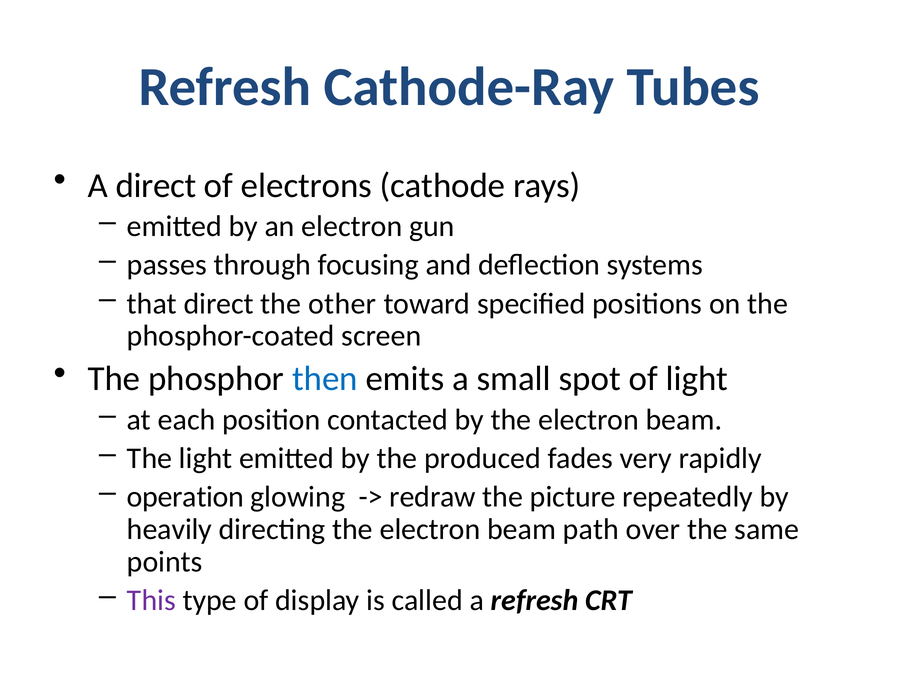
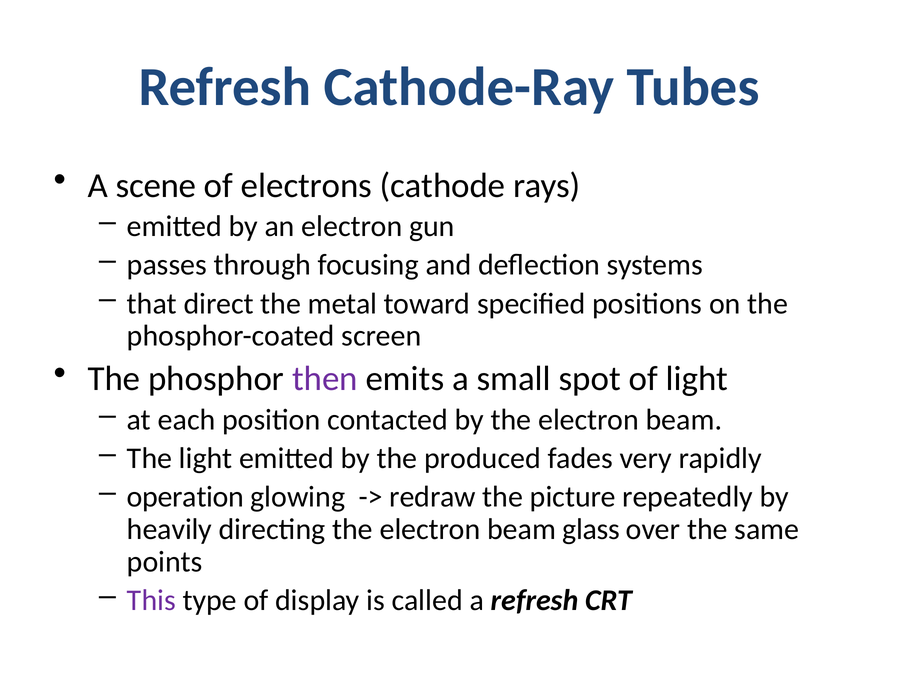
A direct: direct -> scene
other: other -> metal
then colour: blue -> purple
path: path -> glass
